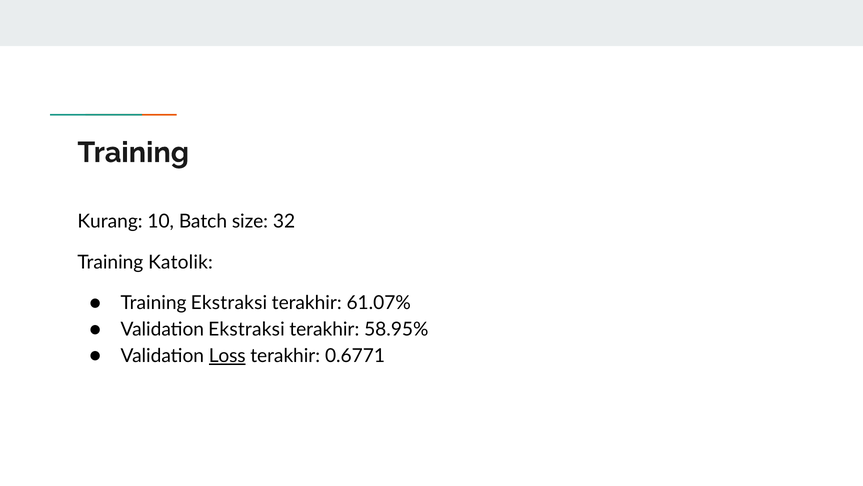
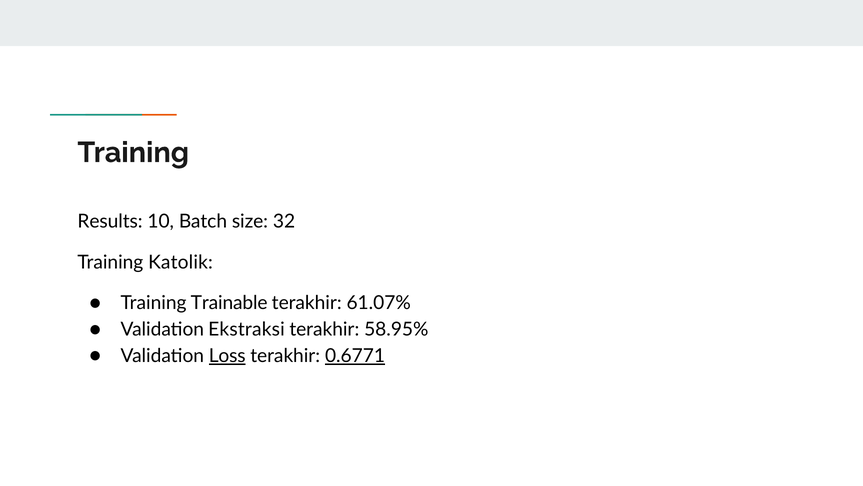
Kurang: Kurang -> Results
Training Ekstraksi: Ekstraksi -> Trainable
0.6771 underline: none -> present
